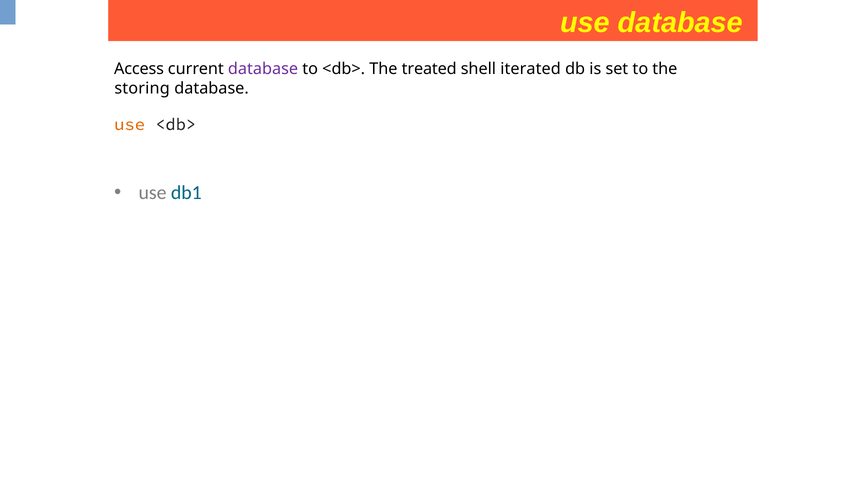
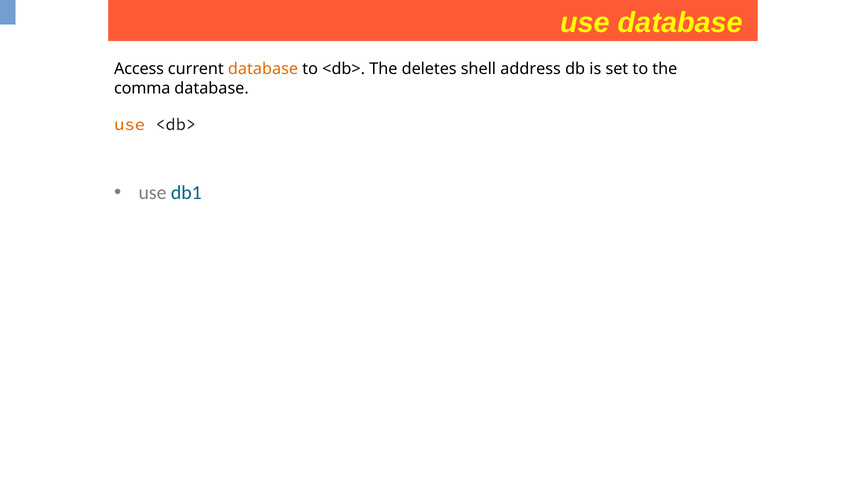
database at (263, 69) colour: purple -> orange
treated: treated -> deletes
iterated: iterated -> address
storing: storing -> comma
